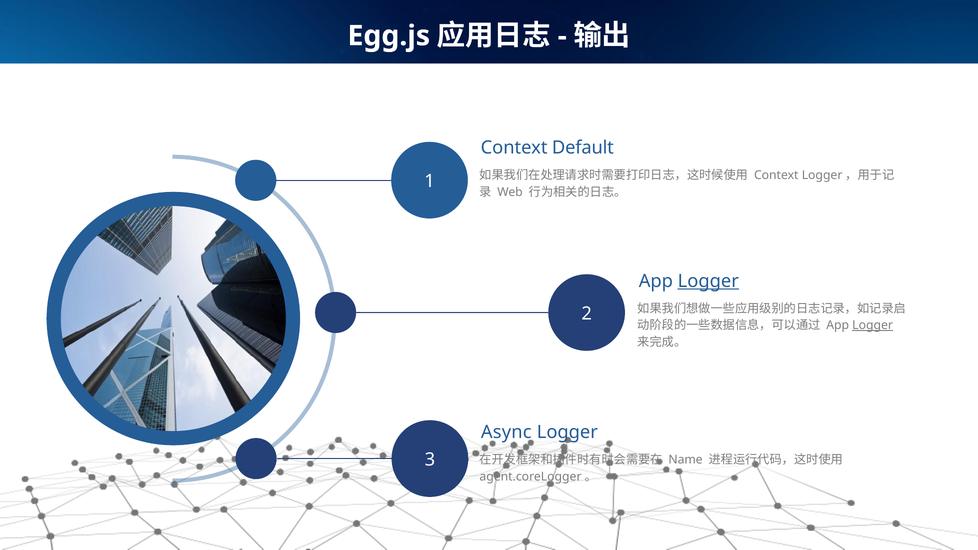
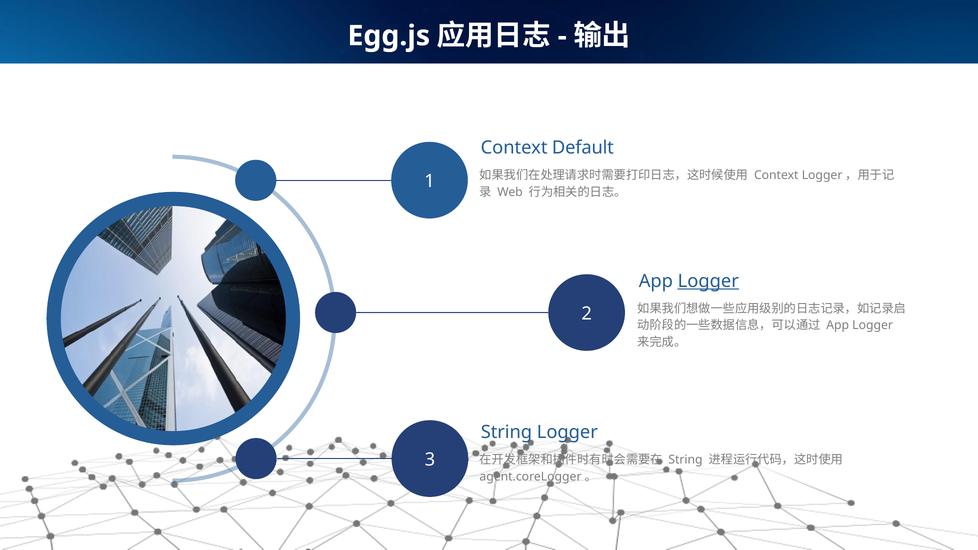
Logger at (873, 325) underline: present -> none
Async at (506, 433): Async -> String
Name at (686, 460): Name -> String
